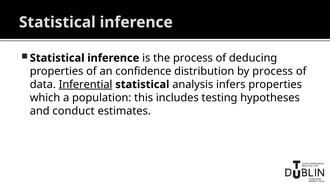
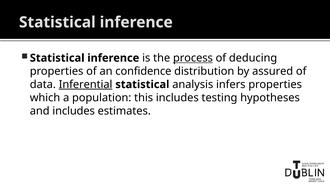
process at (193, 58) underline: none -> present
by process: process -> assured
and conduct: conduct -> includes
